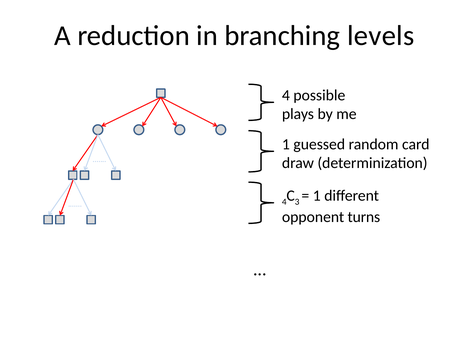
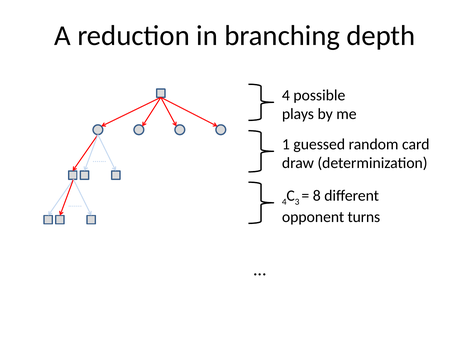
levels: levels -> depth
1 at (317, 195): 1 -> 8
